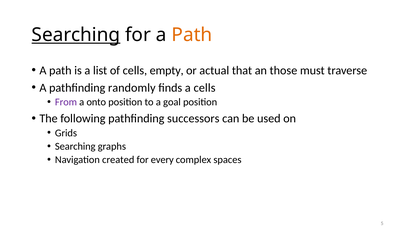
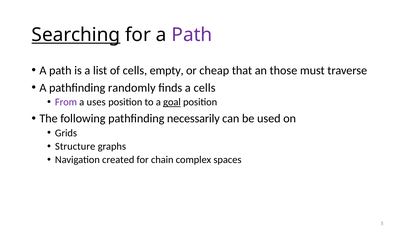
Path at (192, 35) colour: orange -> purple
actual: actual -> cheap
onto: onto -> uses
goal underline: none -> present
successors: successors -> necessarily
Searching at (75, 146): Searching -> Structure
every: every -> chain
